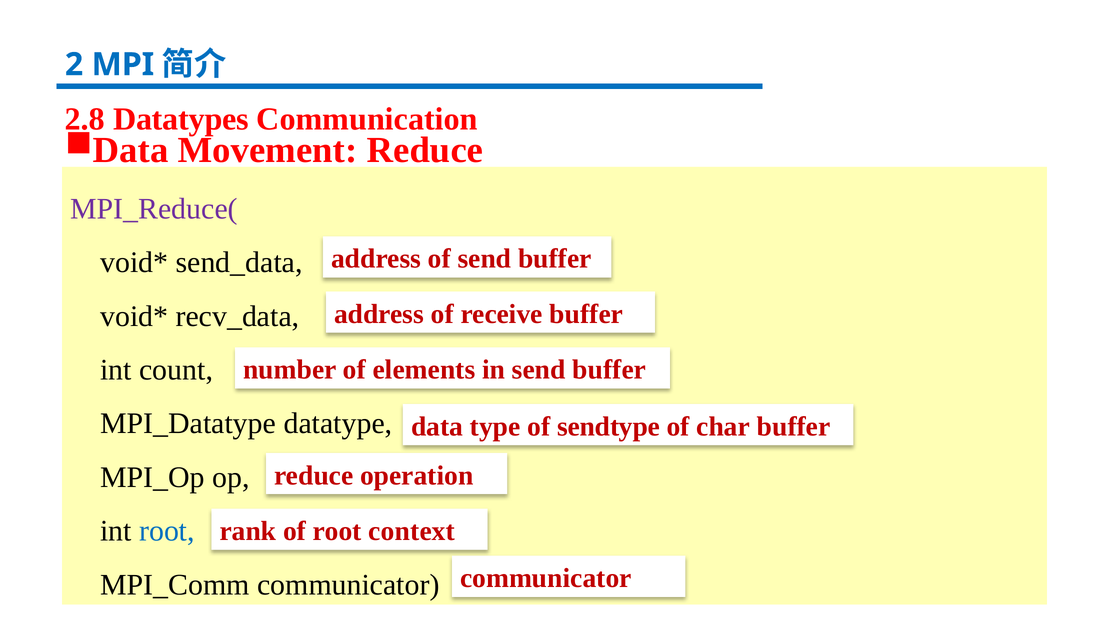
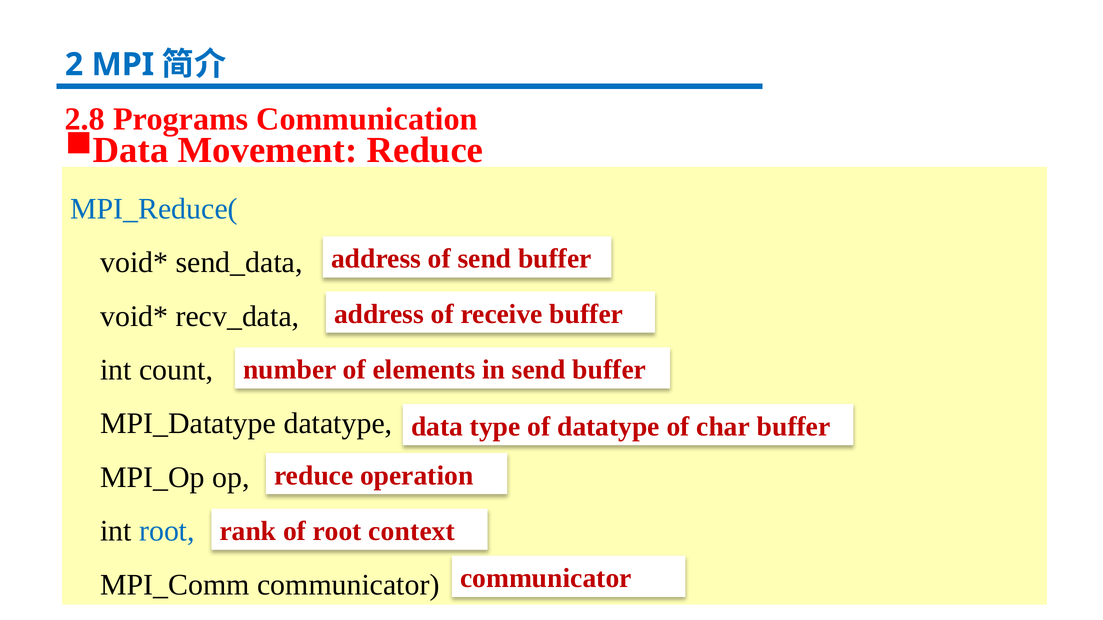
Datatypes: Datatypes -> Programs
MPI_Reduce( colour: purple -> blue
of sendtype: sendtype -> datatype
